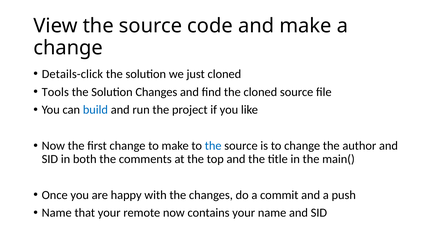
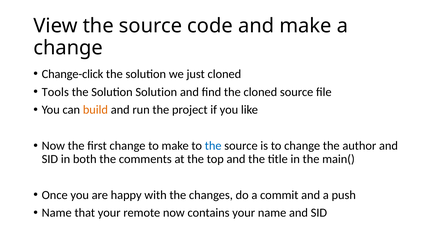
Details-click: Details-click -> Change-click
Solution Changes: Changes -> Solution
build colour: blue -> orange
